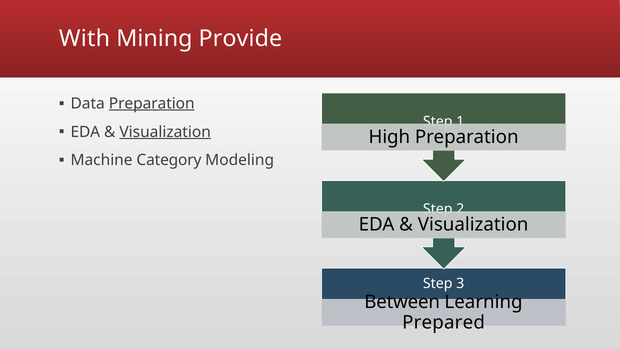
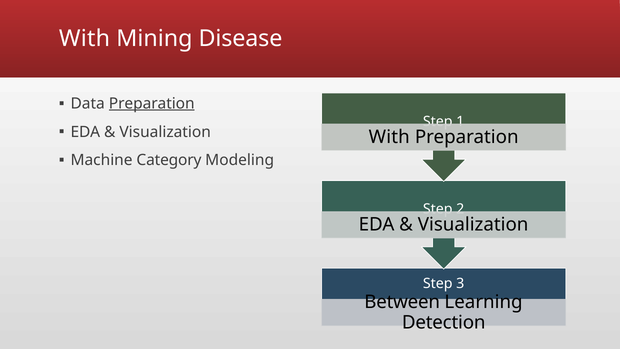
Provide: Provide -> Disease
Visualization at (165, 132) underline: present -> none
High at (389, 137): High -> With
Prepared: Prepared -> Detection
